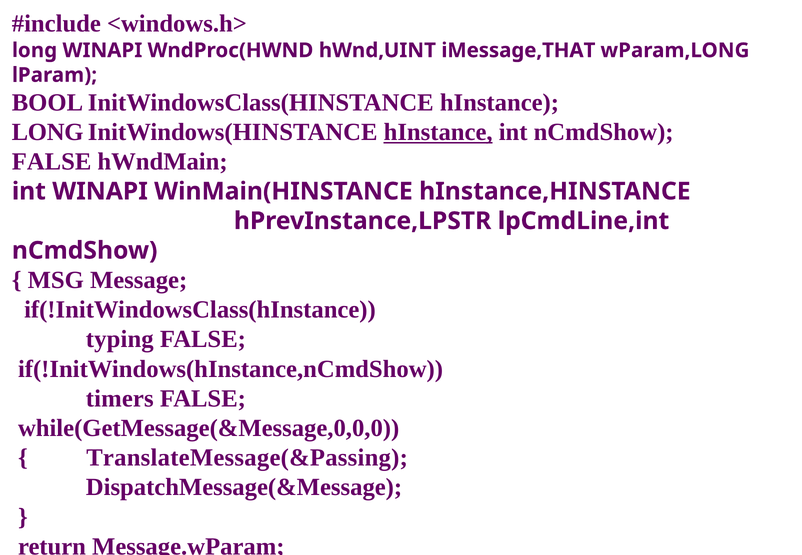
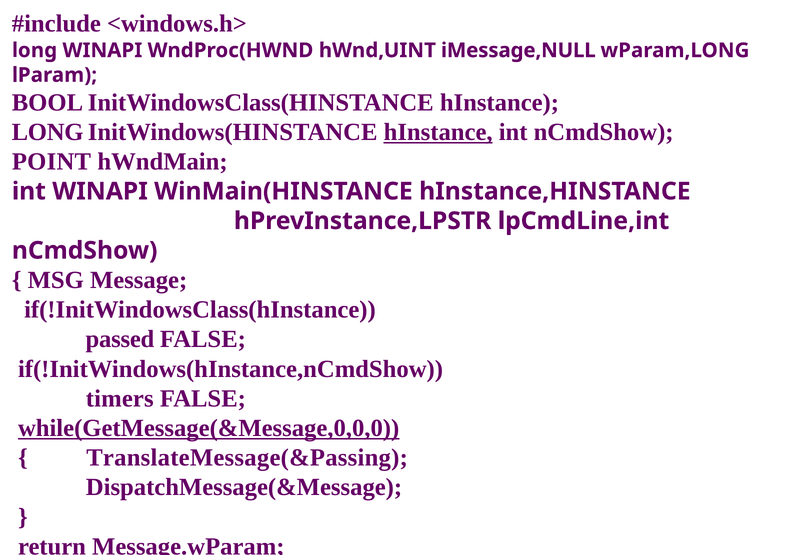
iMessage,THAT: iMessage,THAT -> iMessage,NULL
FALSE at (52, 162): FALSE -> POINT
typing: typing -> passed
while(GetMessage(&Message,0,0,0 underline: none -> present
